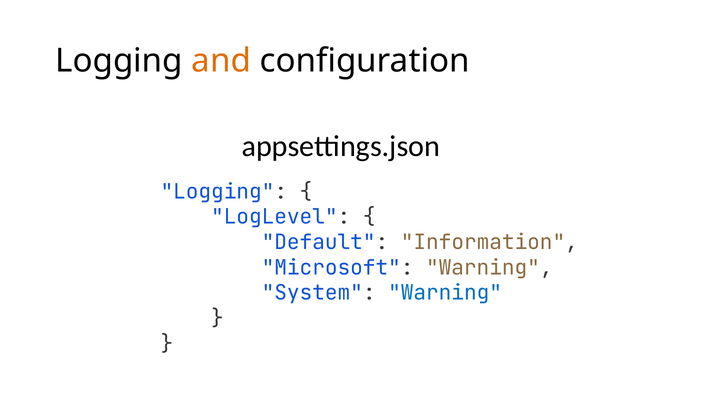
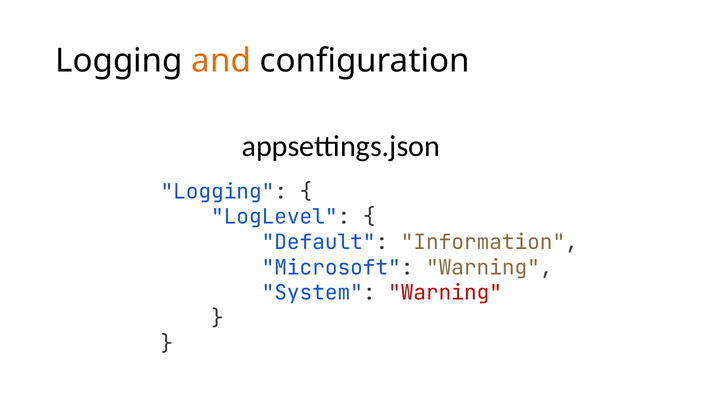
Warning at (445, 293) colour: blue -> red
